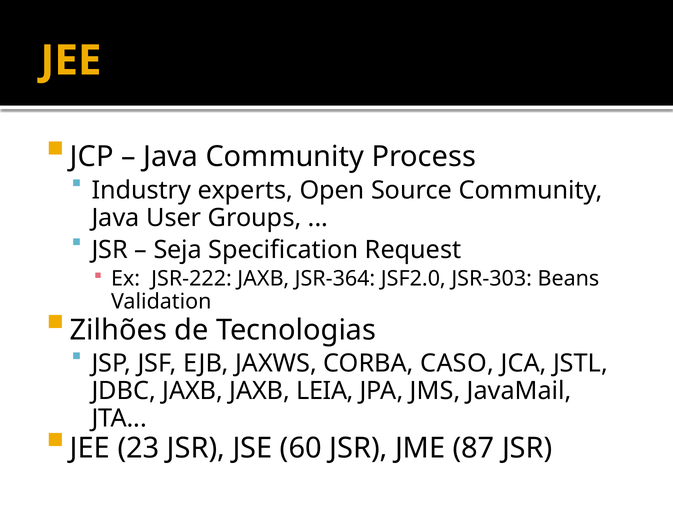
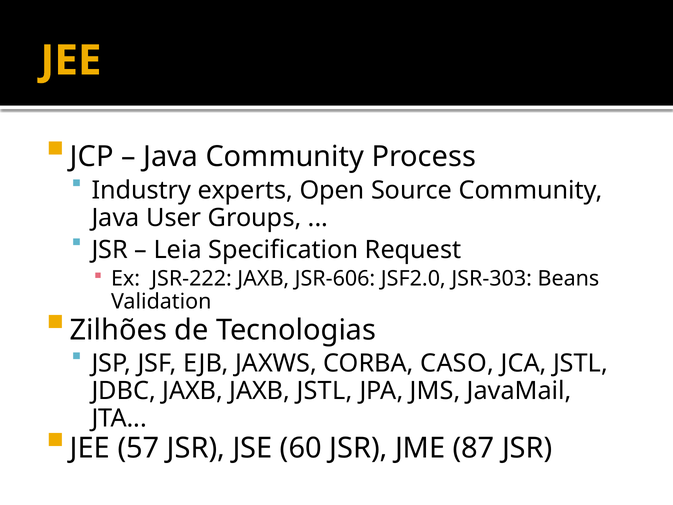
Seja: Seja -> Leia
JSR-364: JSR-364 -> JSR-606
JAXB LEIA: LEIA -> JSTL
23: 23 -> 57
